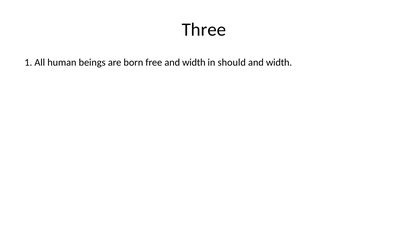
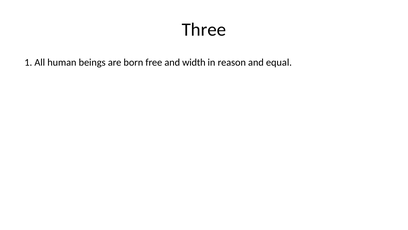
should: should -> reason
width at (279, 62): width -> equal
